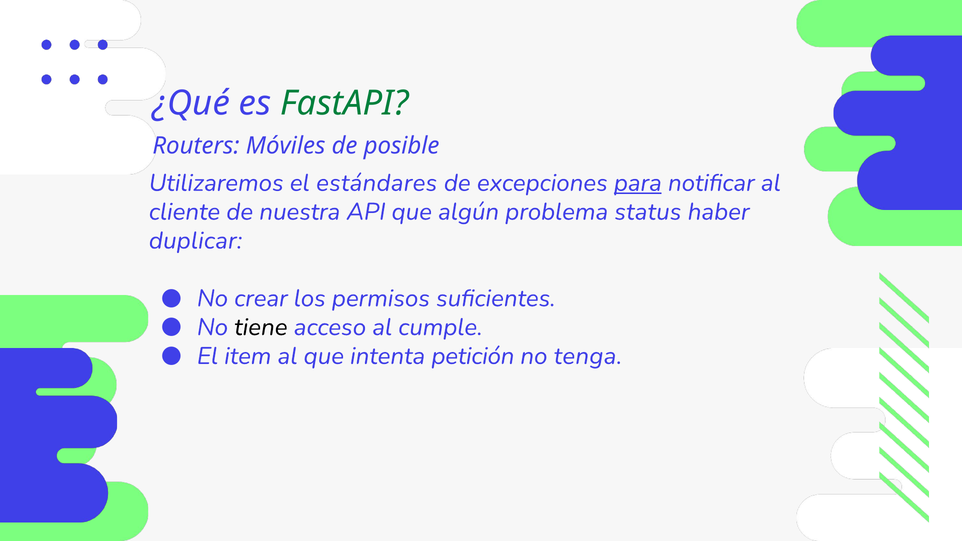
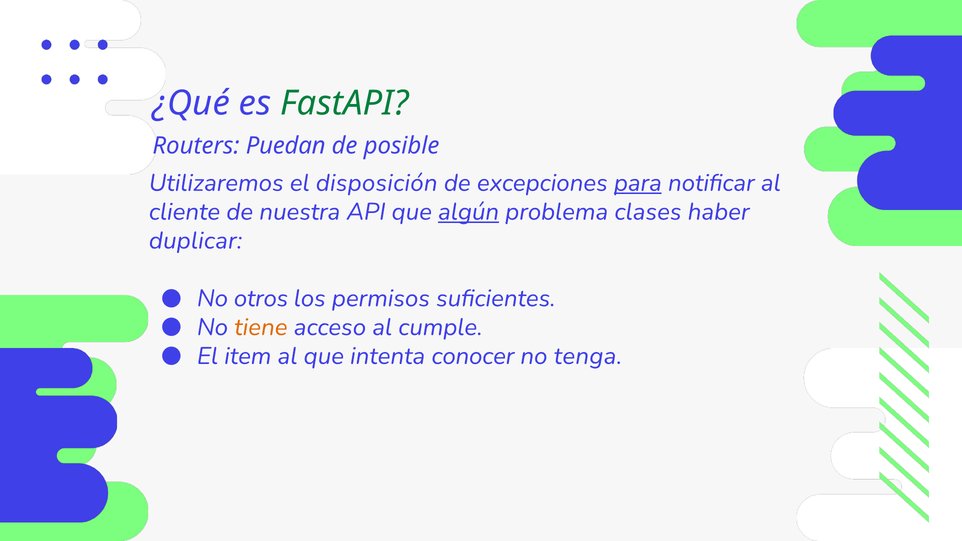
Móviles: Móviles -> Puedan
estándares: estándares -> disposición
algún underline: none -> present
status: status -> clases
crear: crear -> otros
tiene colour: black -> orange
petición: petición -> conocer
